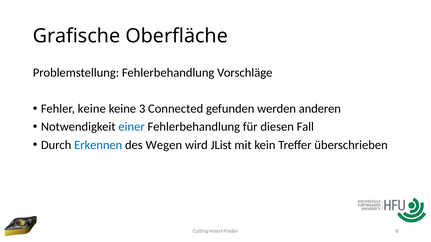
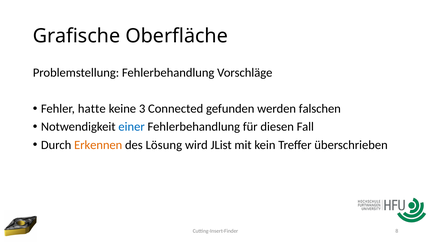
Fehler keine: keine -> hatte
anderen: anderen -> falschen
Erkennen colour: blue -> orange
Wegen: Wegen -> Lösung
